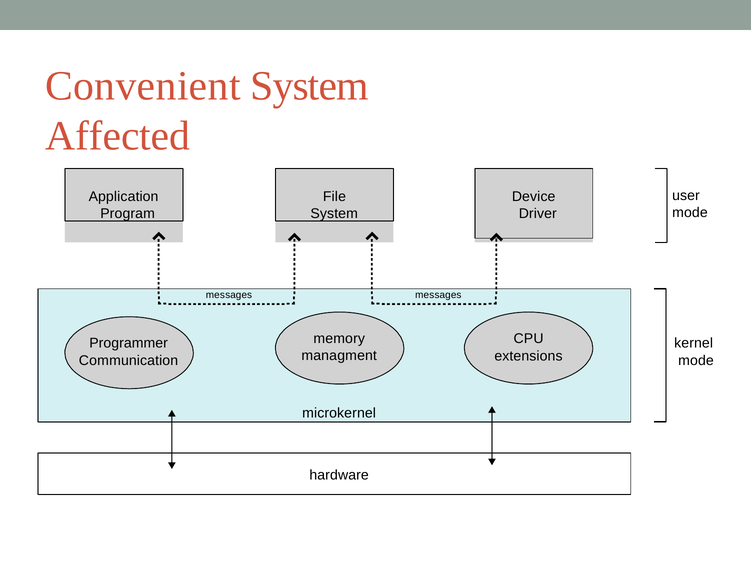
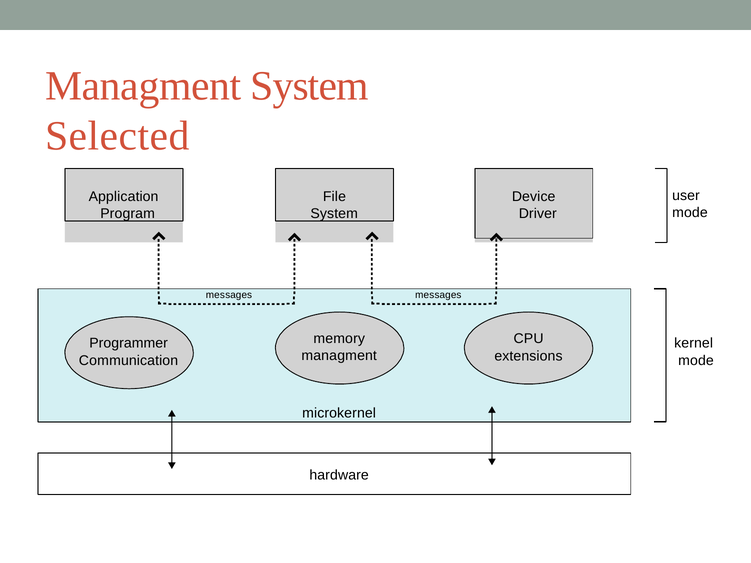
Convenient at (143, 86): Convenient -> Managment
Affected: Affected -> Selected
